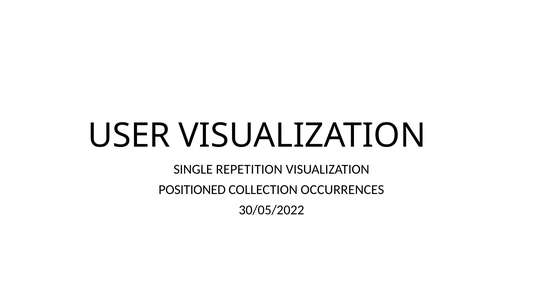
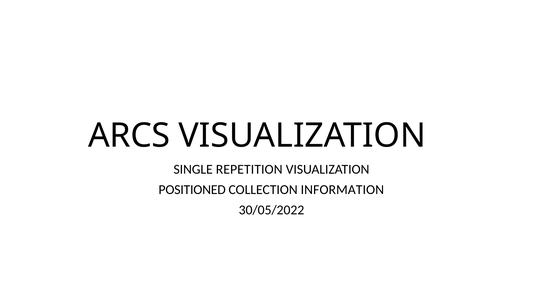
USER: USER -> ARCS
OCCURRENCES: OCCURRENCES -> INFORMATION
